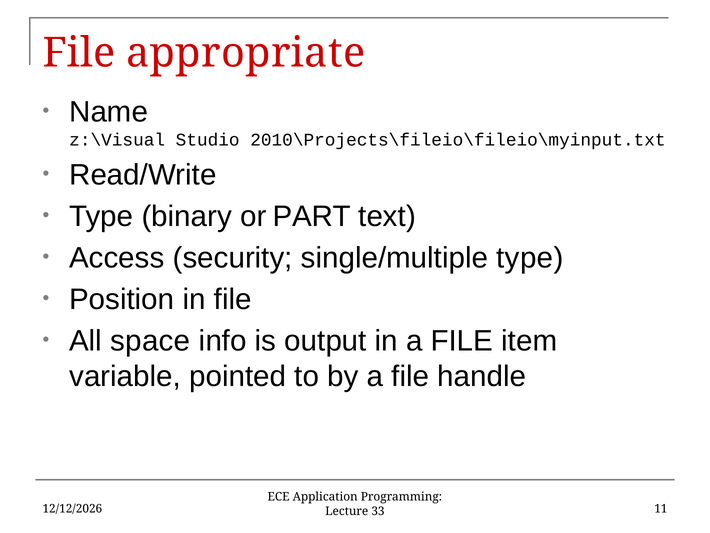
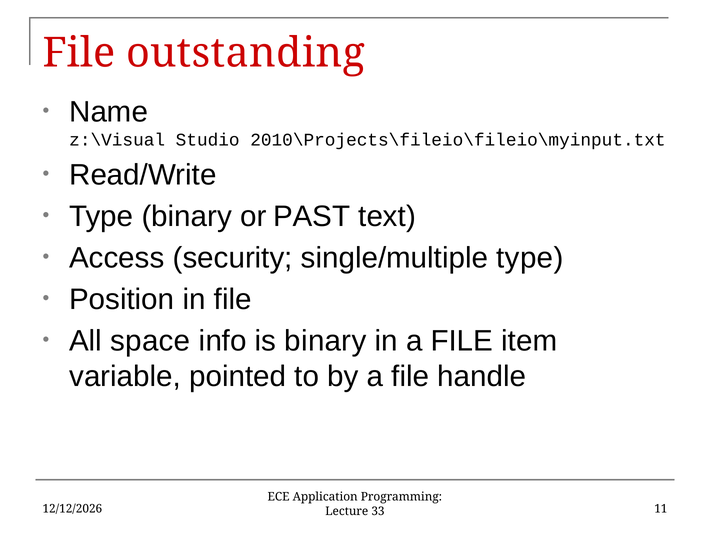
appropriate: appropriate -> outstanding
PART: PART -> PAST
is output: output -> binary
